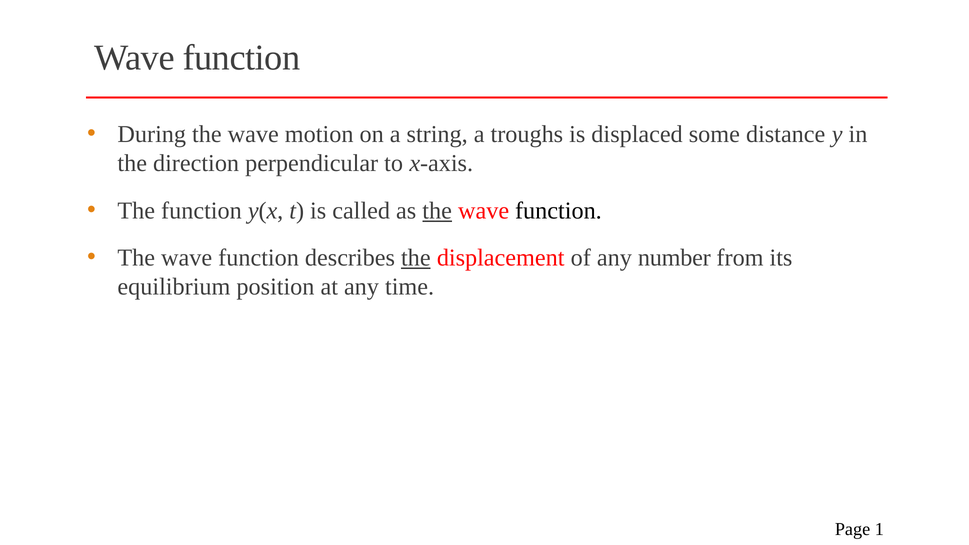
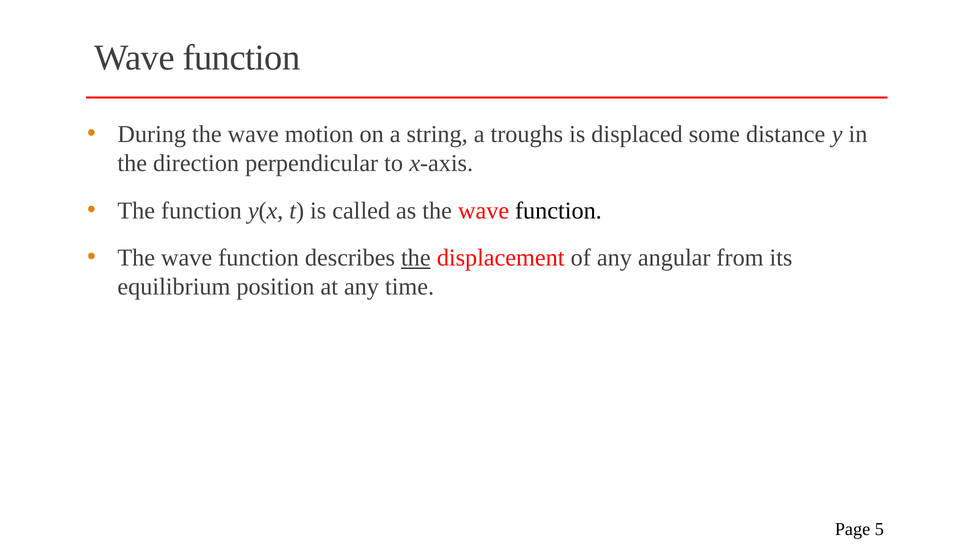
the at (437, 211) underline: present -> none
number: number -> angular
1: 1 -> 5
